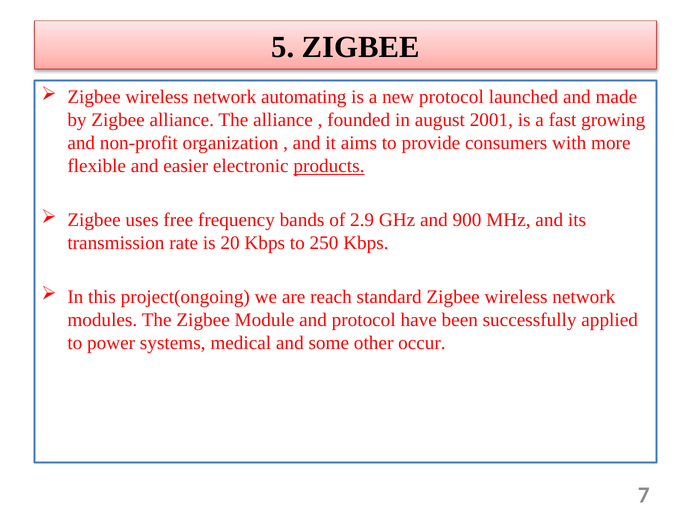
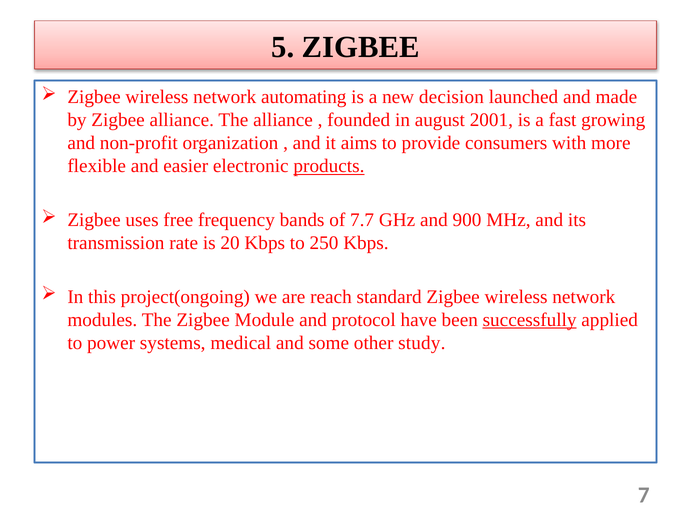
new protocol: protocol -> decision
2.9: 2.9 -> 7.7
successfully underline: none -> present
occur: occur -> study
